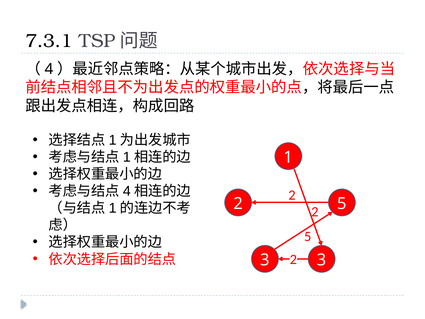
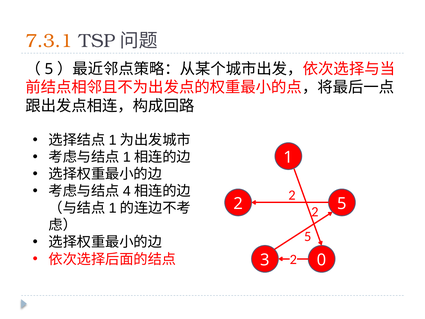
7.3.1 colour: black -> orange
4 at (49, 69): 4 -> 5
3 3: 3 -> 0
